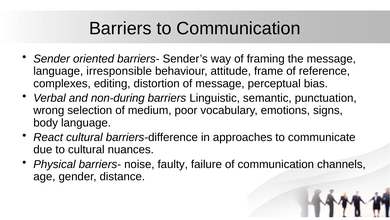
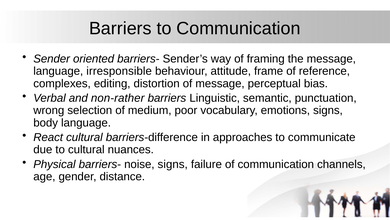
non-during: non-during -> non-rather
noise faulty: faulty -> signs
